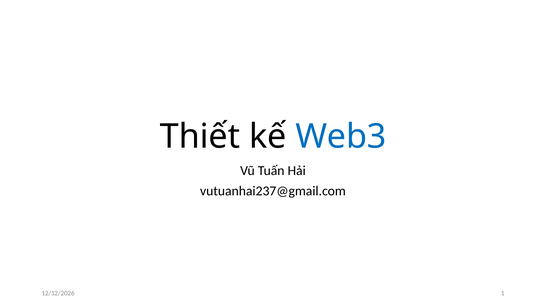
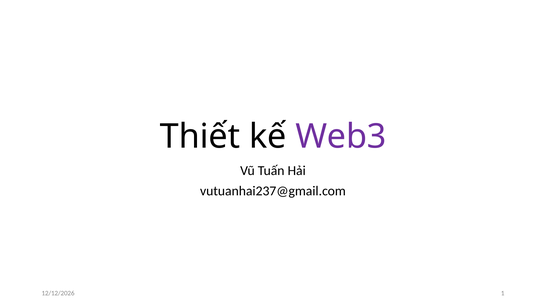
Web3 colour: blue -> purple
